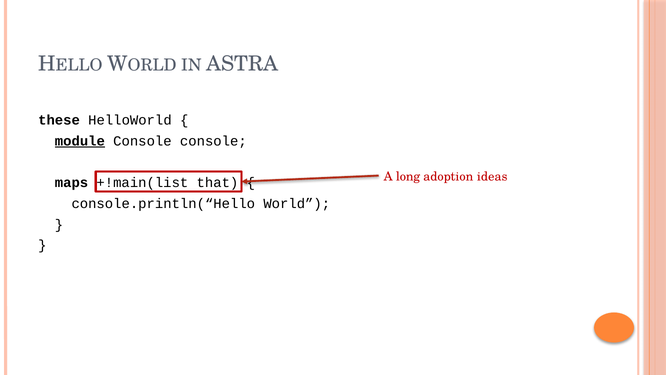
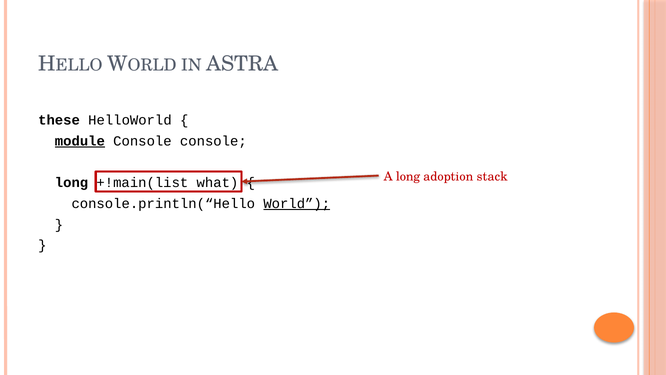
ideas: ideas -> stack
maps at (72, 183): maps -> long
that: that -> what
World underline: none -> present
